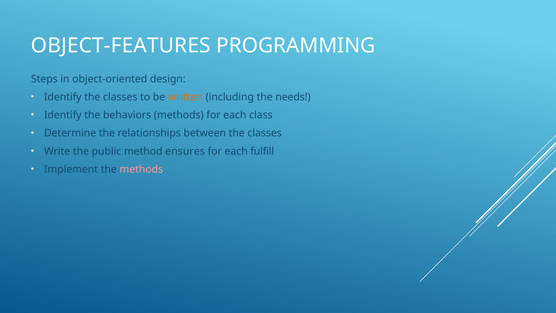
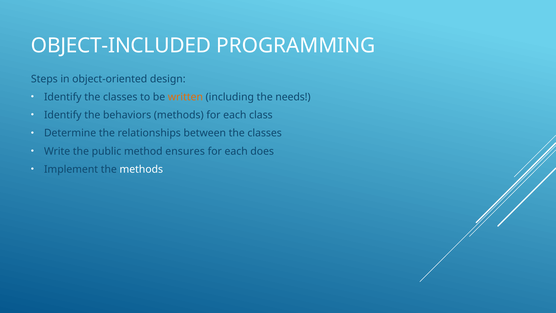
OBJECT-FEATURES: OBJECT-FEATURES -> OBJECT-INCLUDED
fulfill: fulfill -> does
methods at (141, 169) colour: pink -> white
